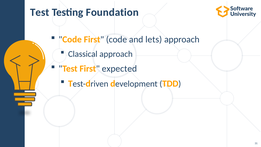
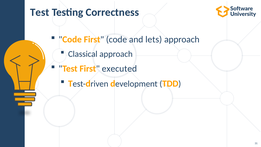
Foundation: Foundation -> Correctness
expected: expected -> executed
